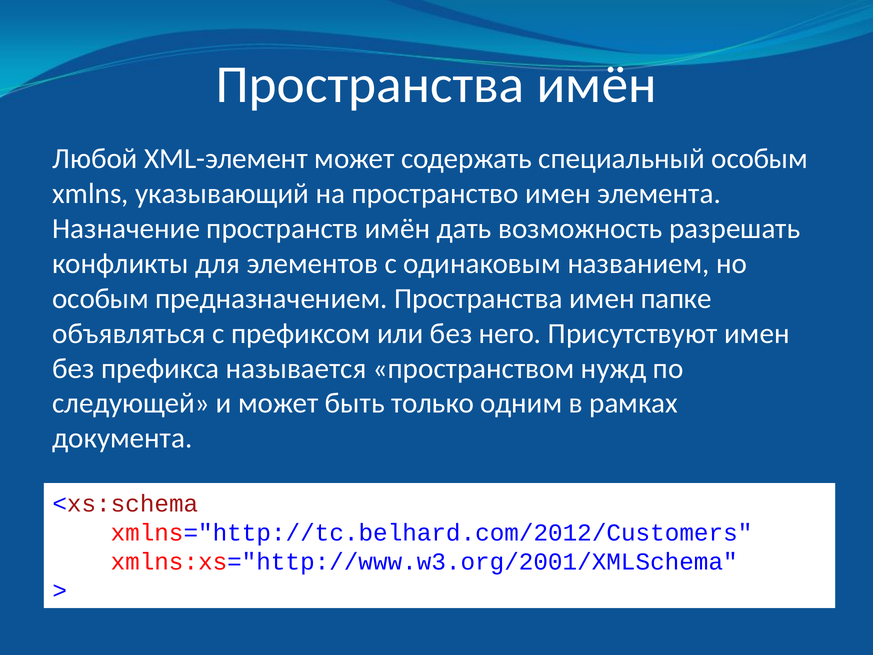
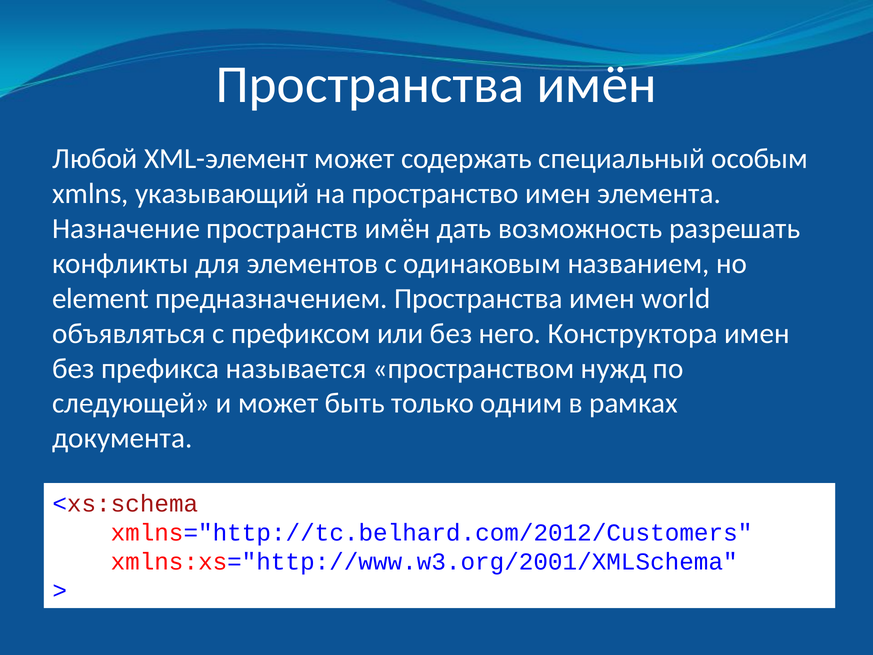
особым at (101, 298): особым -> element
папке: папке -> world
Присутствуют: Присутствуют -> Конструктора
